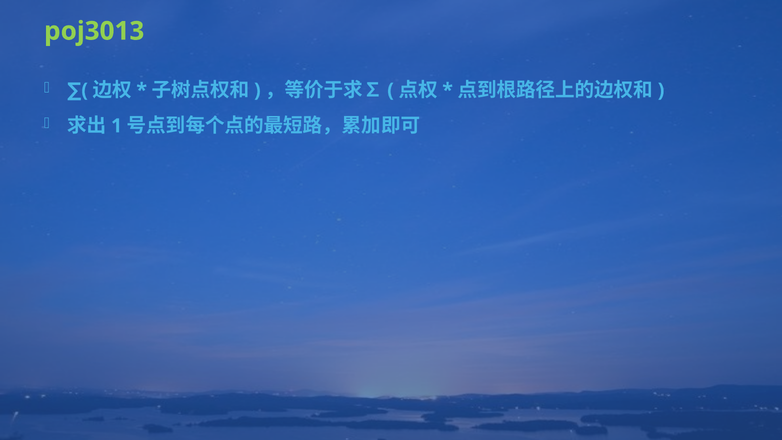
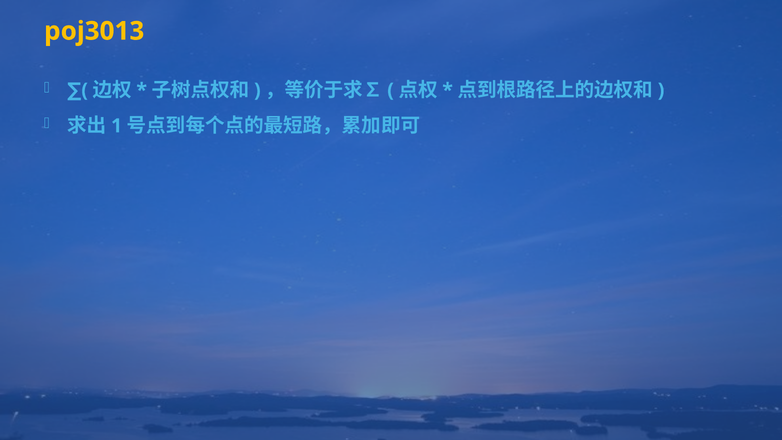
poj3013 colour: light green -> yellow
